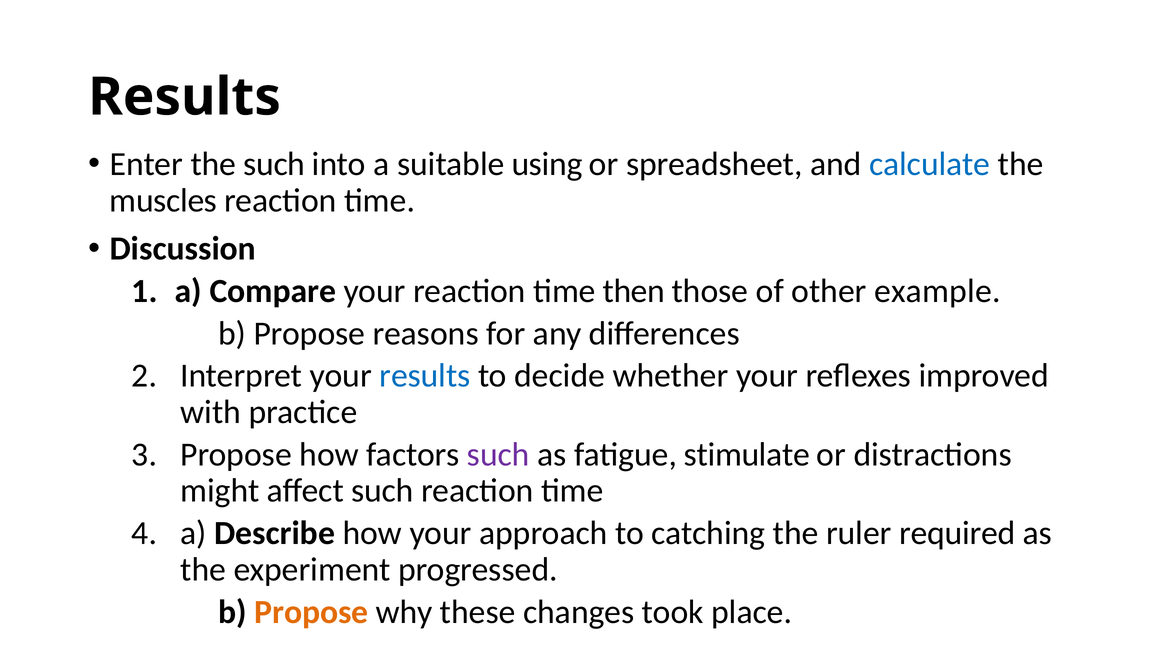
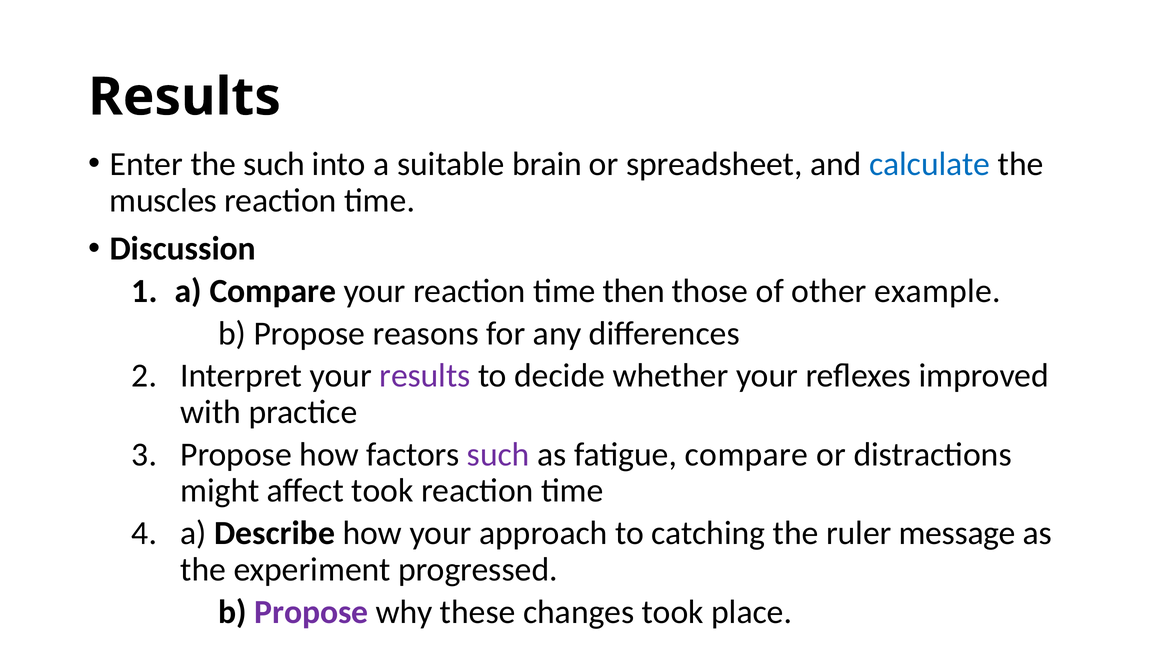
using: using -> brain
results at (425, 376) colour: blue -> purple
fatigue stimulate: stimulate -> compare
affect such: such -> took
required: required -> message
Propose at (311, 612) colour: orange -> purple
